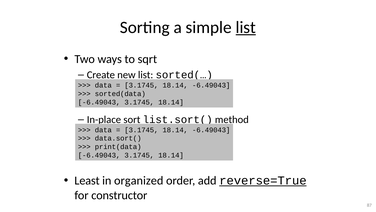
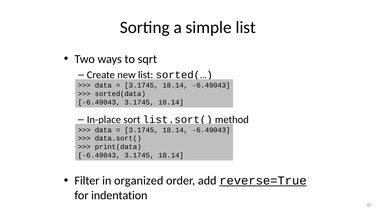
list at (246, 27) underline: present -> none
Least: Least -> Filter
constructor: constructor -> indentation
